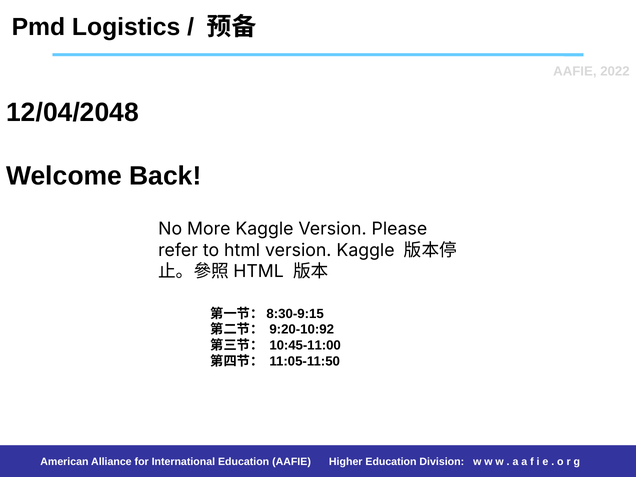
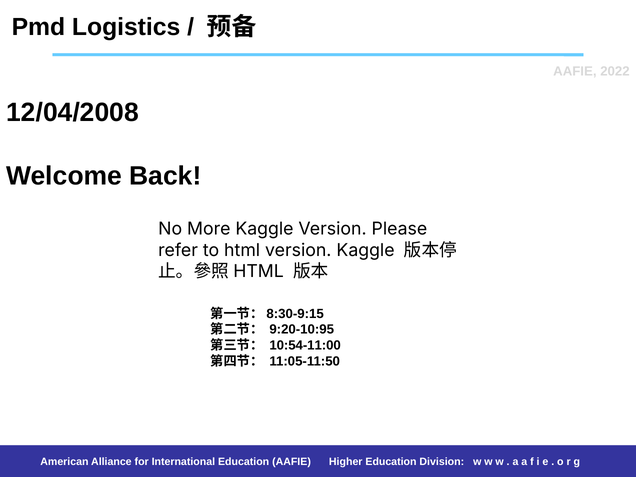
12/04/2048: 12/04/2048 -> 12/04/2008
9:20-10:92: 9:20-10:92 -> 9:20-10:95
10:45-11:00: 10:45-11:00 -> 10:54-11:00
